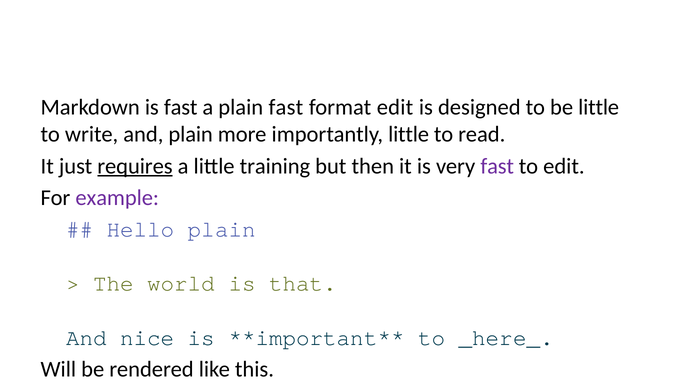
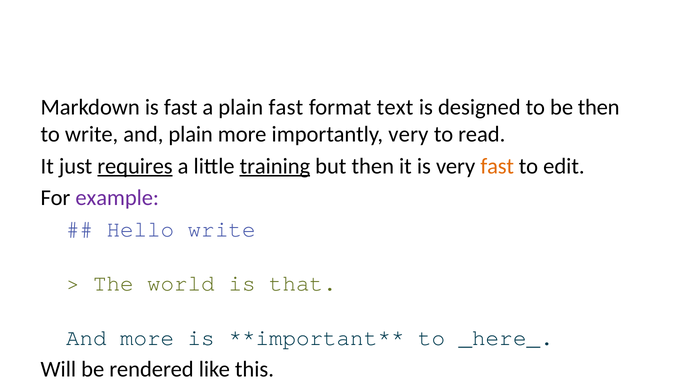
format edit: edit -> text
be little: little -> then
importantly little: little -> very
training underline: none -> present
fast at (497, 166) colour: purple -> orange
Hello plain: plain -> write
And nice: nice -> more
